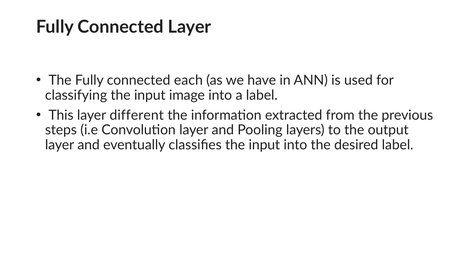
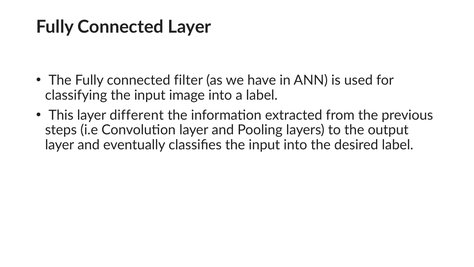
each: each -> filter
